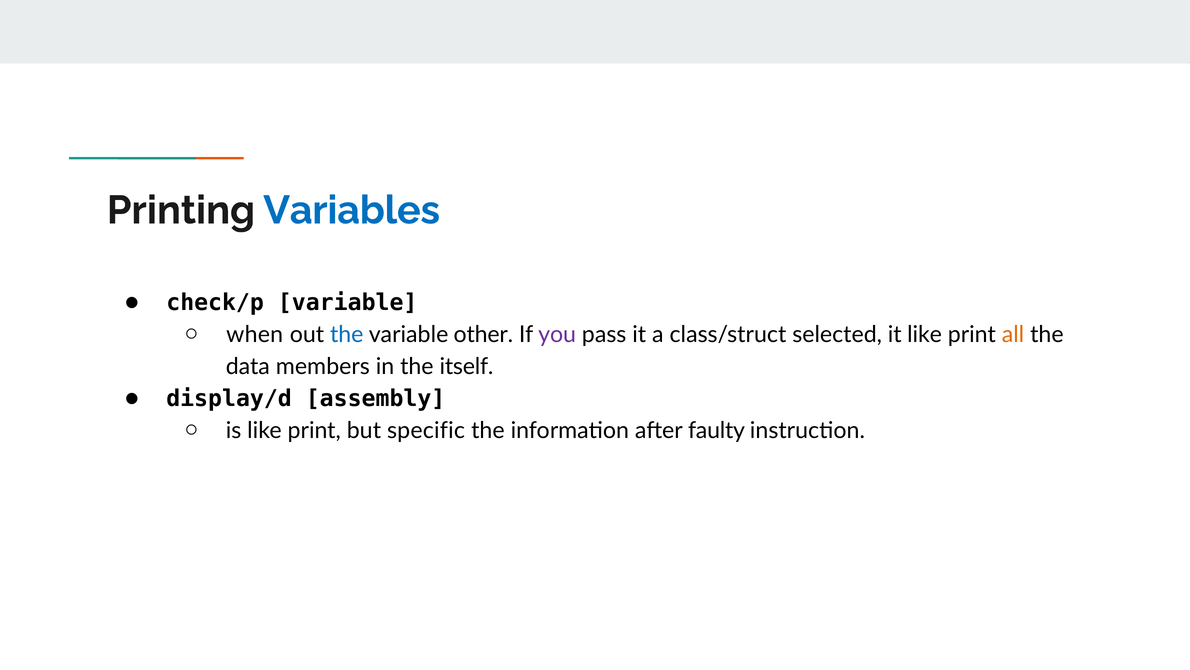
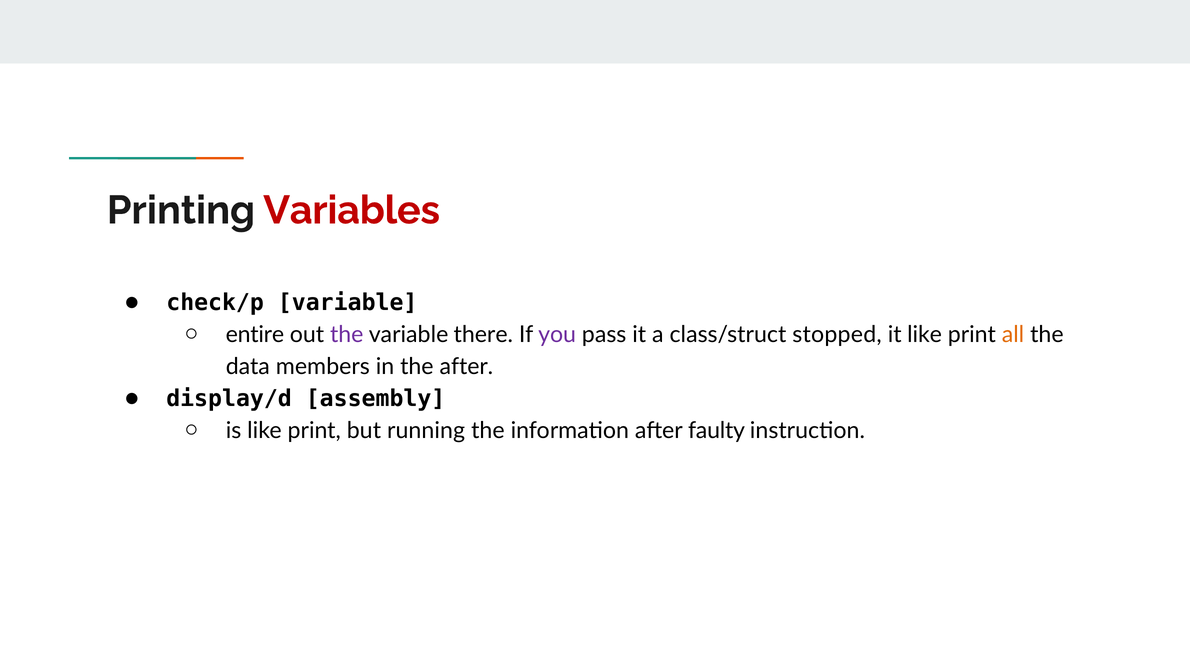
Variables colour: blue -> red
when: when -> entire
the at (347, 334) colour: blue -> purple
other: other -> there
selected: selected -> stopped
the itself: itself -> after
specific: specific -> running
